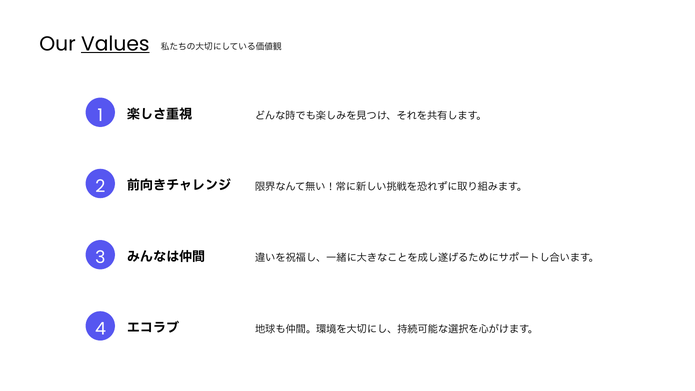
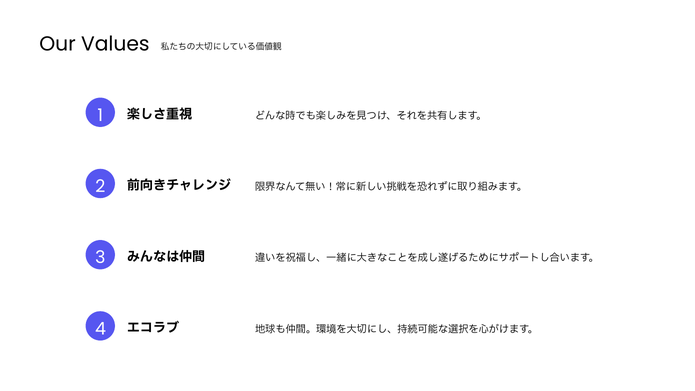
Values underline: present -> none
